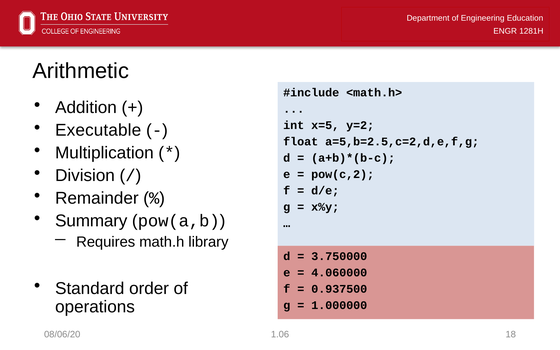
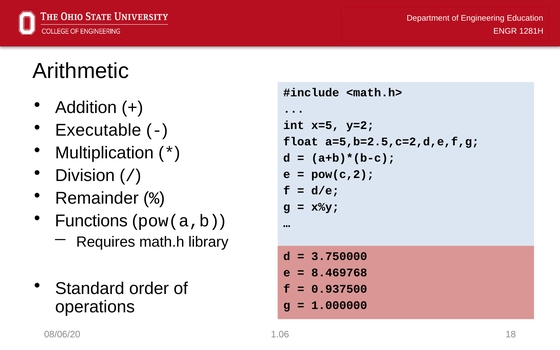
Summary: Summary -> Functions
4.060000: 4.060000 -> 8.469768
